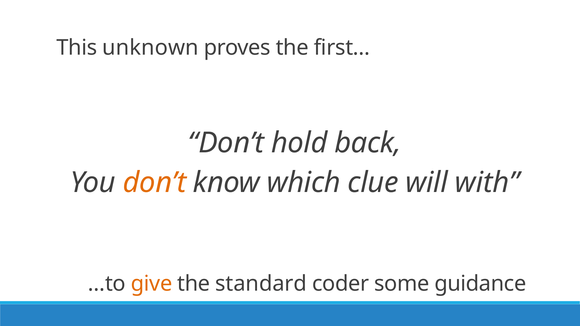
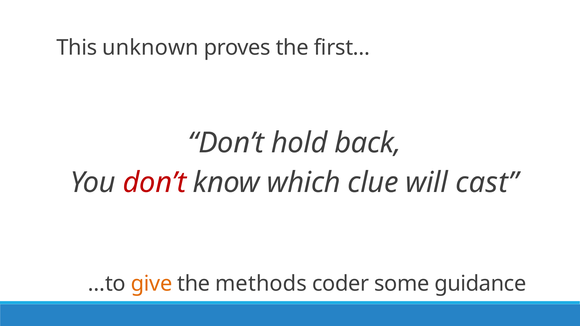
don’t at (155, 183) colour: orange -> red
with: with -> cast
standard: standard -> methods
